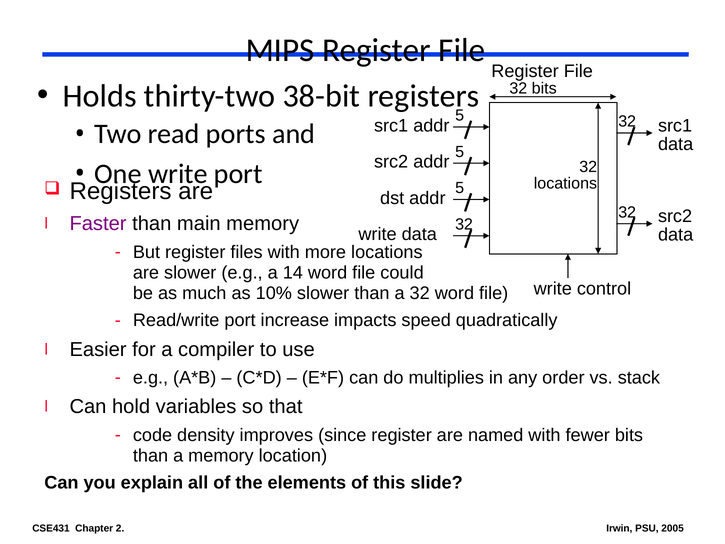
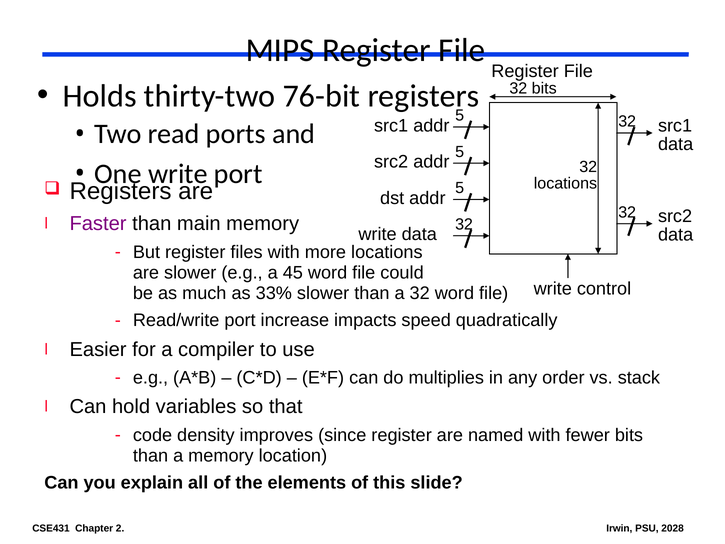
38-bit: 38-bit -> 76-bit
14: 14 -> 45
10%: 10% -> 33%
2005: 2005 -> 2028
